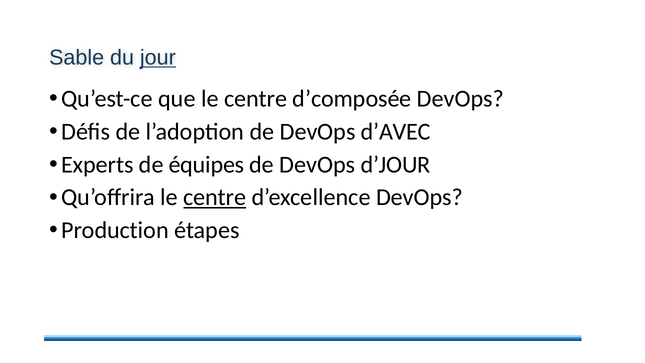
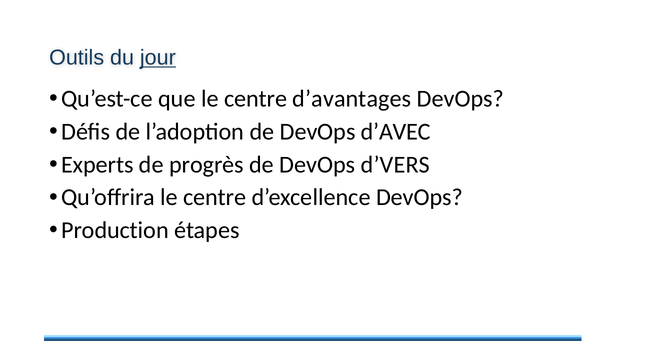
Sable: Sable -> Outils
d’composée: d’composée -> d’avantages
équipes: équipes -> progrès
d’JOUR: d’JOUR -> d’VERS
centre at (215, 197) underline: present -> none
